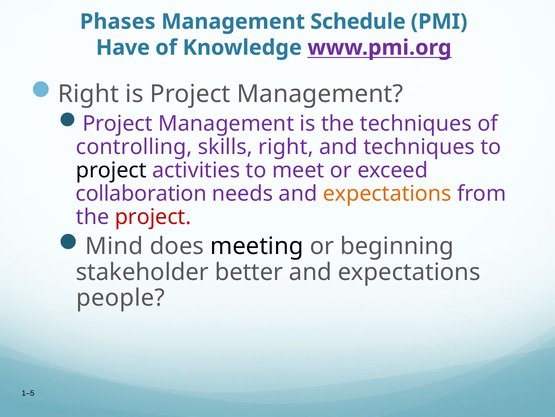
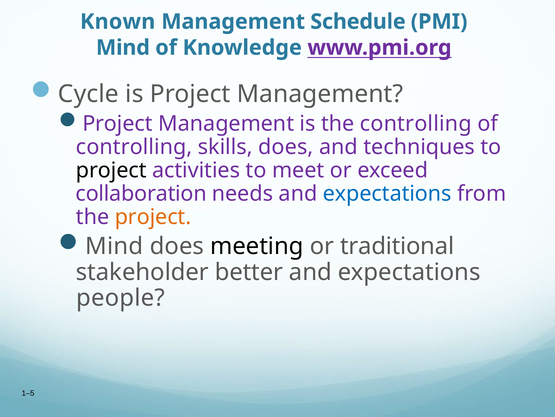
Phases: Phases -> Known
Have at (123, 48): Have -> Mind
Right at (88, 94): Right -> Cycle
the techniques: techniques -> controlling
skills right: right -> does
expectations at (387, 193) colour: orange -> blue
project at (153, 217) colour: red -> orange
beginning: beginning -> traditional
